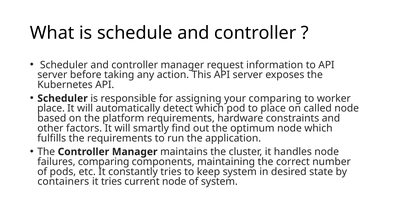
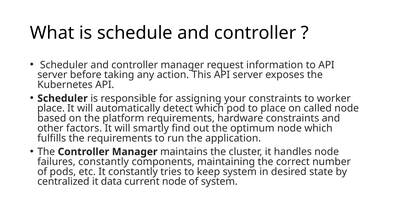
your comparing: comparing -> constraints
failures comparing: comparing -> constantly
containers: containers -> centralized
it tries: tries -> data
